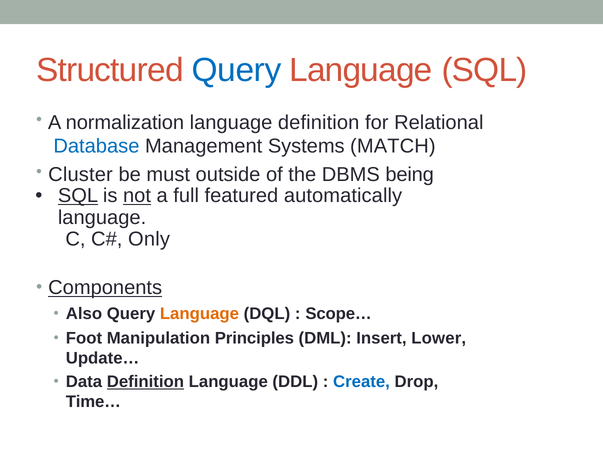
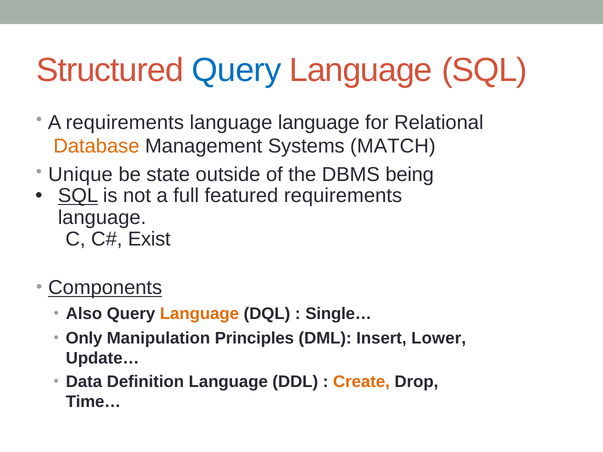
A normalization: normalization -> requirements
language definition: definition -> language
Database colour: blue -> orange
Cluster: Cluster -> Unique
must: must -> state
not underline: present -> none
featured automatically: automatically -> requirements
Only: Only -> Exist
Scope…: Scope… -> Single…
Foot: Foot -> Only
Definition at (145, 382) underline: present -> none
Create colour: blue -> orange
